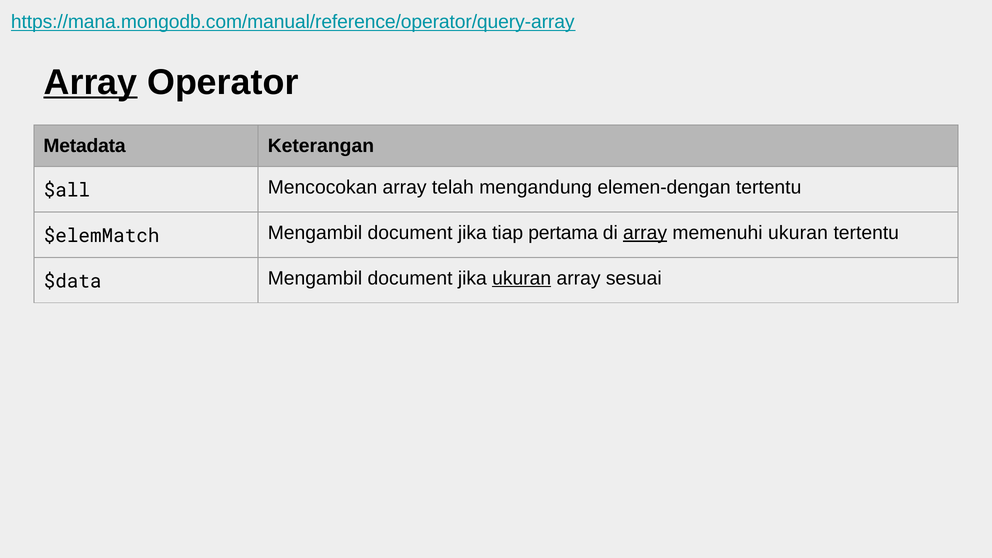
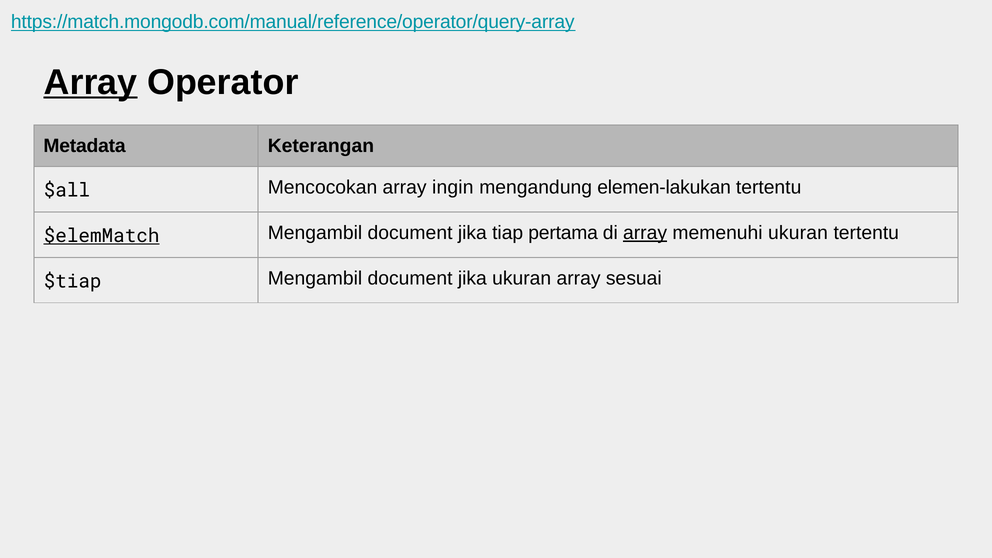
https://mana.mongodb.com/manual/reference/operator/query-array: https://mana.mongodb.com/manual/reference/operator/query-array -> https://match.mongodb.com/manual/reference/operator/query-array
telah: telah -> ingin
elemen-dengan: elemen-dengan -> elemen-lakukan
$elemMatch underline: none -> present
$data: $data -> $tiap
ukuran at (522, 278) underline: present -> none
